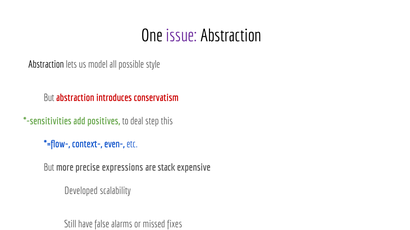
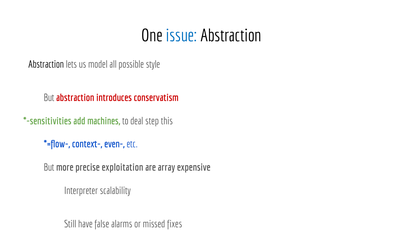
issue colour: purple -> blue
positives: positives -> machines
expressions: expressions -> exploitation
stack: stack -> array
Developed: Developed -> Interpreter
